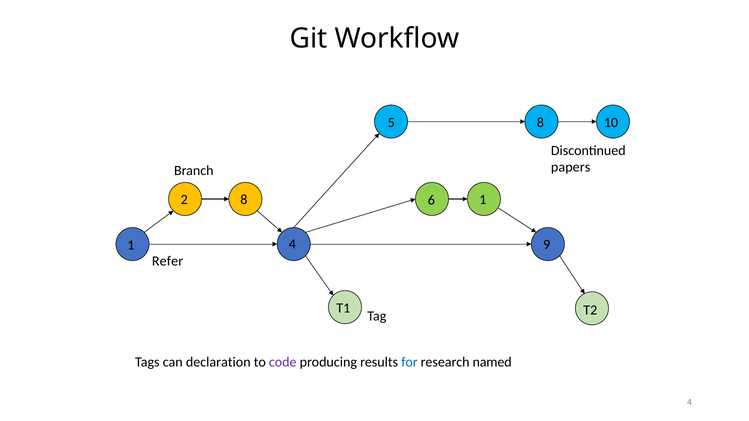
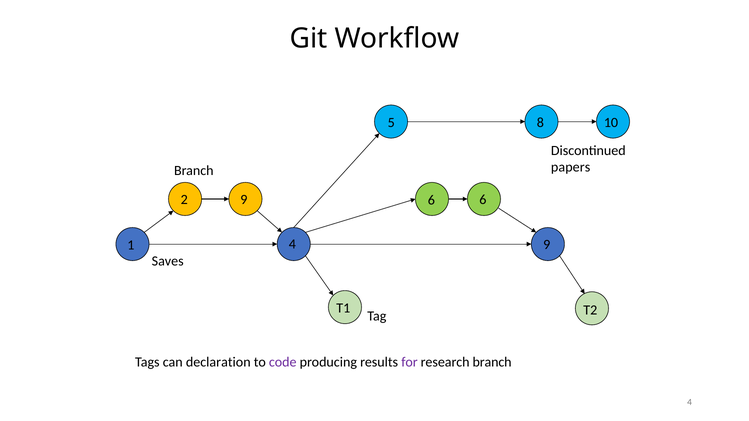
2 8: 8 -> 9
6 1: 1 -> 6
Refer: Refer -> Saves
for colour: blue -> purple
research named: named -> branch
